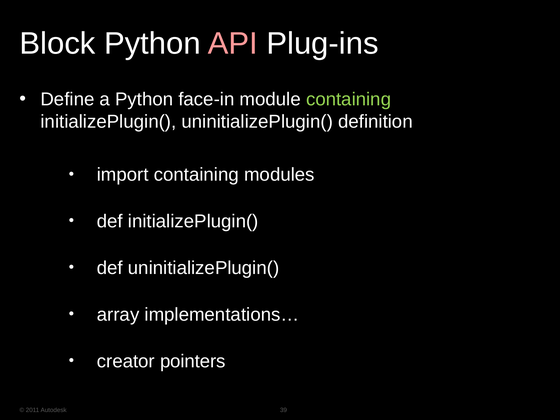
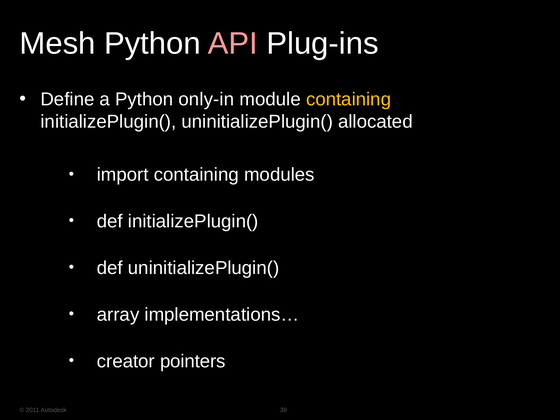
Block: Block -> Mesh
face-in: face-in -> only-in
containing at (349, 99) colour: light green -> yellow
definition: definition -> allocated
